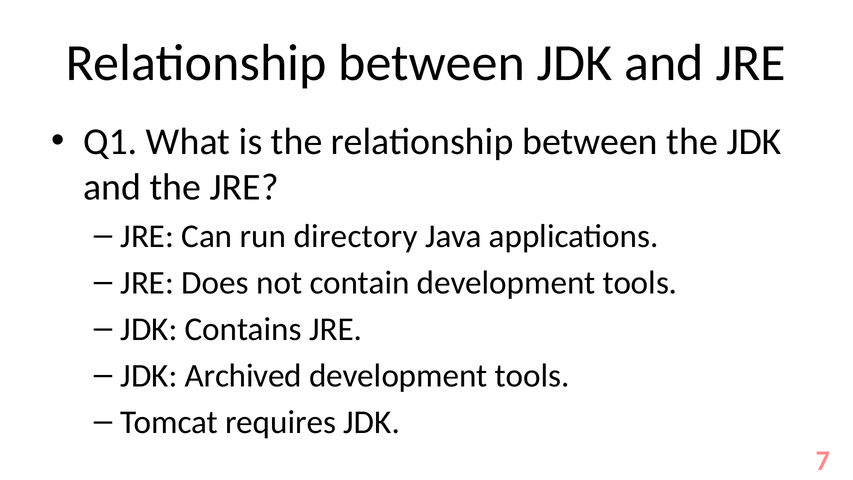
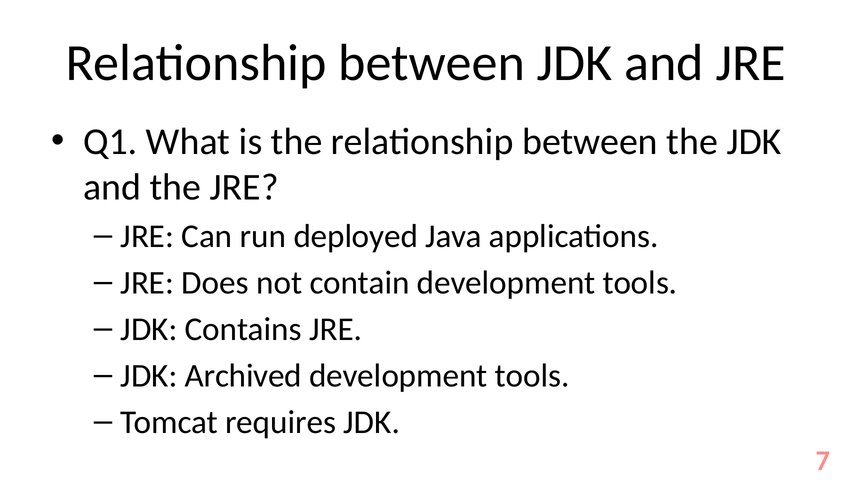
directory: directory -> deployed
